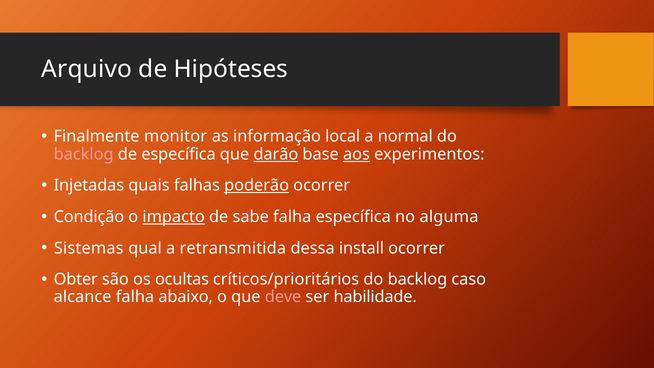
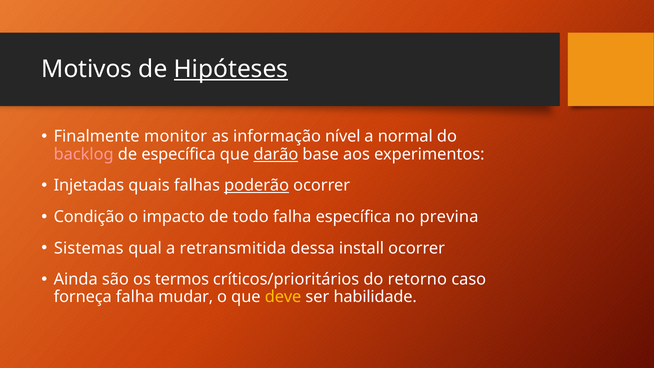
Arquivo: Arquivo -> Motivos
Hipóteses underline: none -> present
local: local -> nível
aos underline: present -> none
impacto underline: present -> none
sabe: sabe -> todo
alguma: alguma -> previna
Obter: Obter -> Ainda
ocultas: ocultas -> termos
críticos/prioritários do backlog: backlog -> retorno
alcance: alcance -> forneça
abaixo: abaixo -> mudar
deve colour: pink -> yellow
